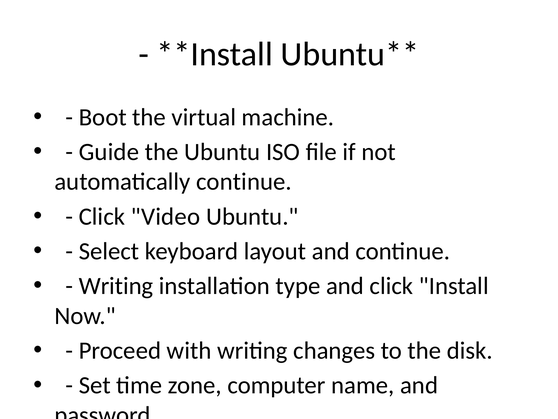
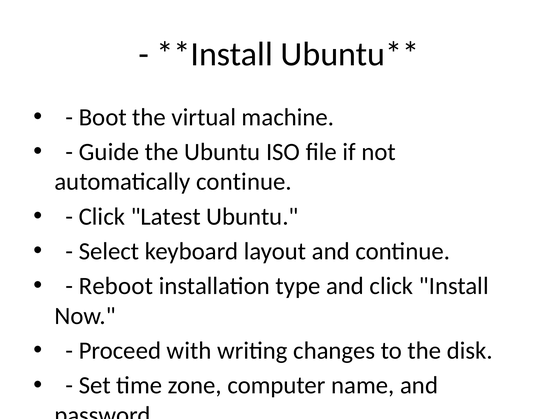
Video: Video -> Latest
Writing at (116, 286): Writing -> Reboot
